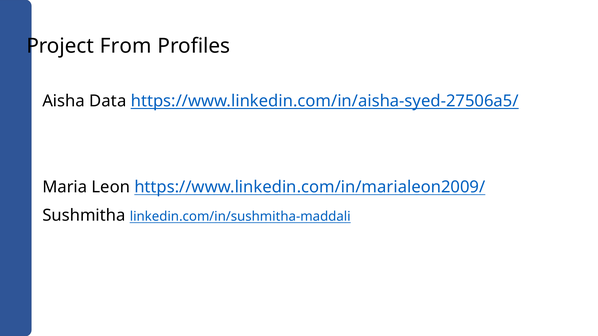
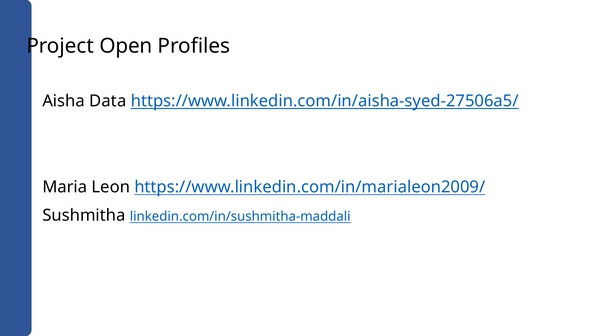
From: From -> Open
